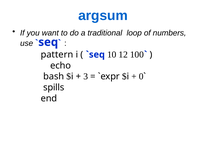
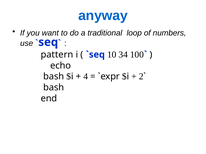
argsum: argsum -> anyway
12: 12 -> 34
3: 3 -> 4
0: 0 -> 2
spills at (54, 88): spills -> bash
